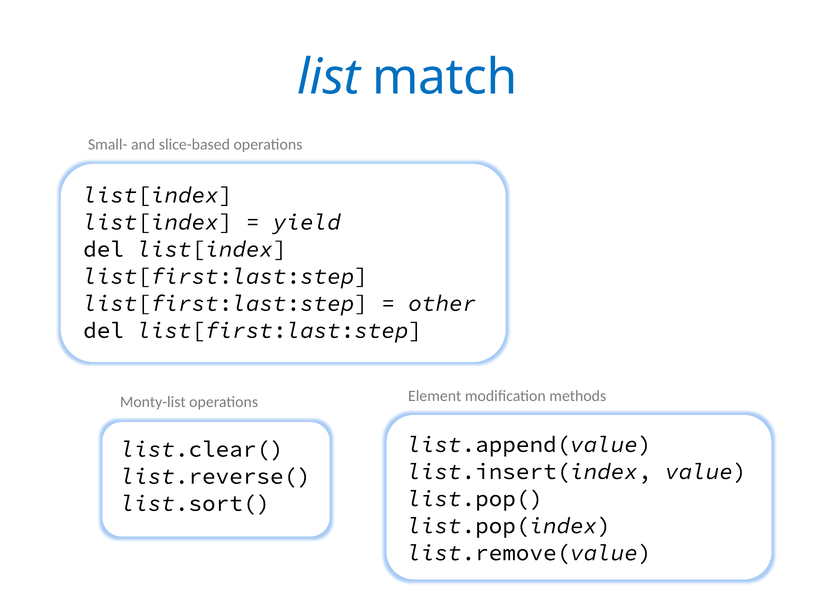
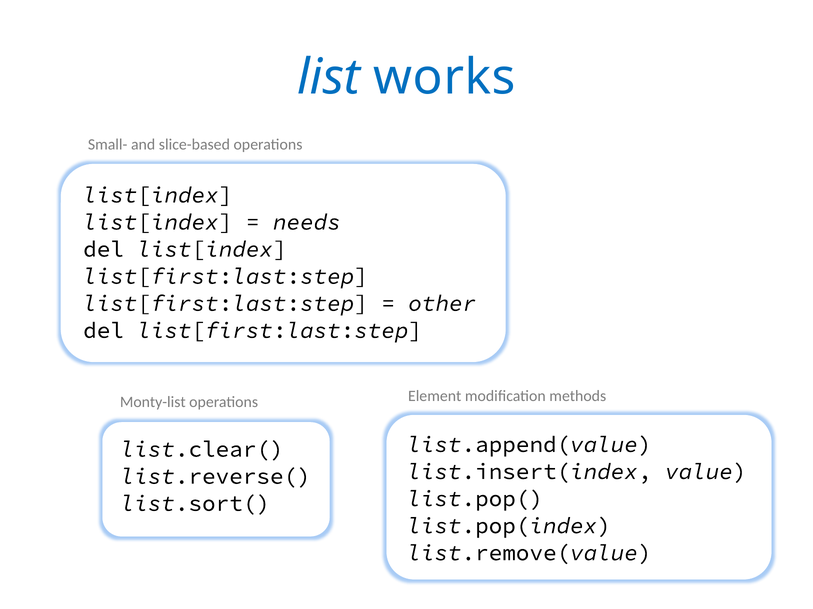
match: match -> works
yield: yield -> needs
